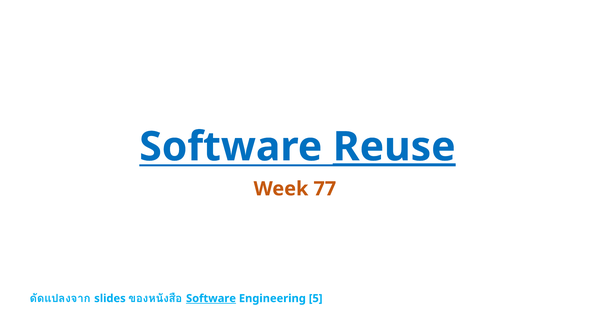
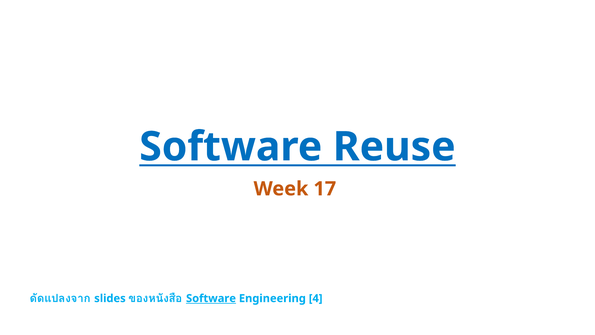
Reuse underline: present -> none
77: 77 -> 17
5: 5 -> 4
